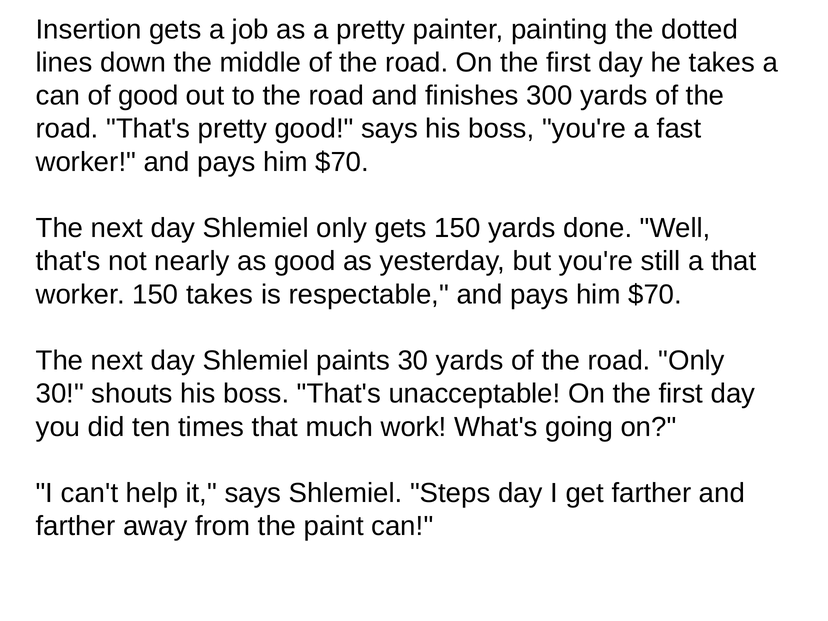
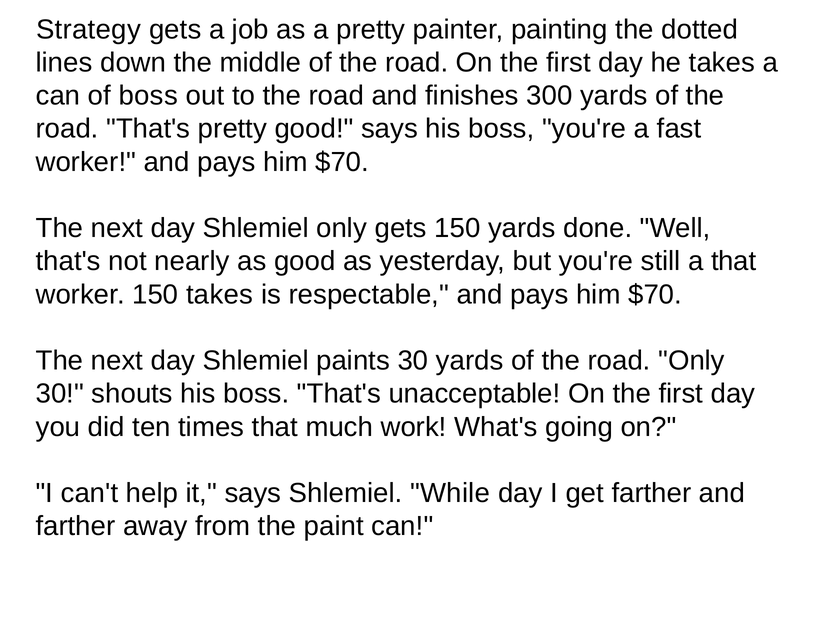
Insertion: Insertion -> Strategy
of good: good -> boss
Steps: Steps -> While
